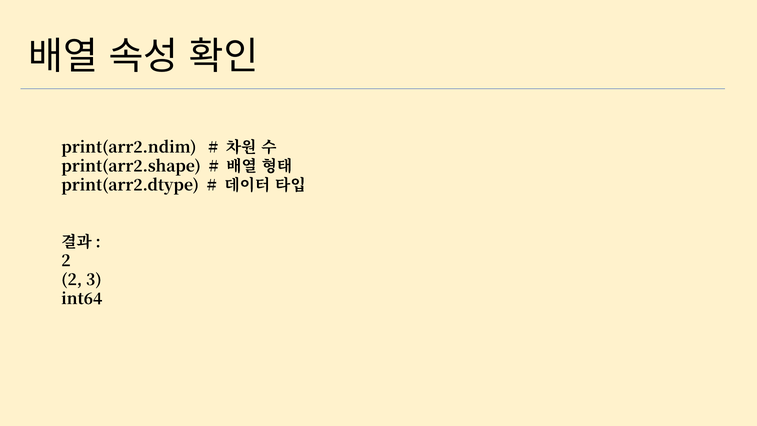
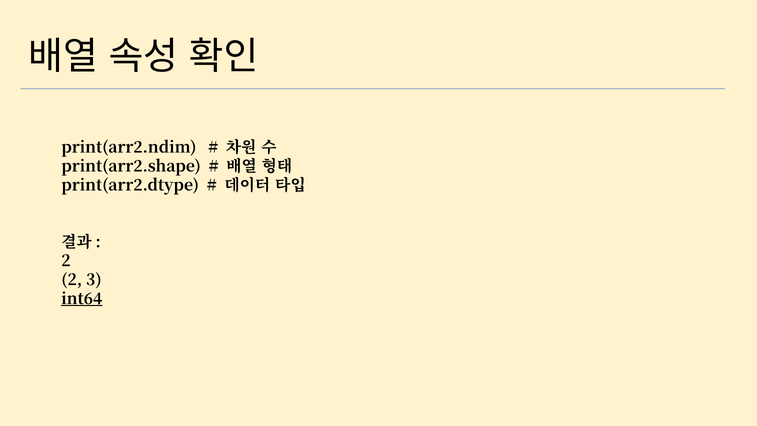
int64 underline: none -> present
